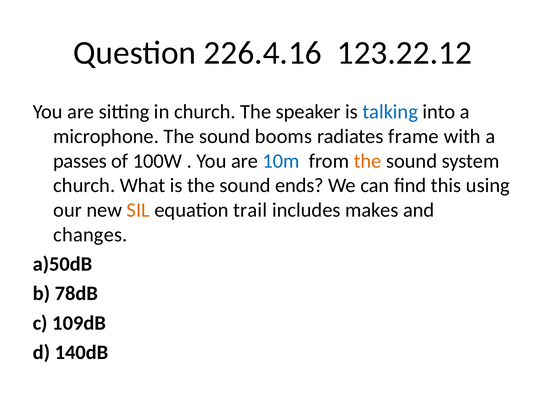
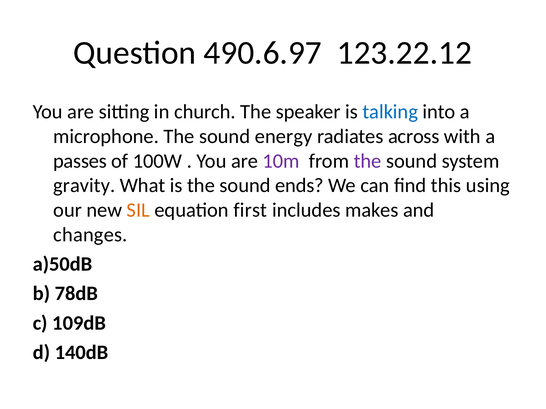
226.4.16: 226.4.16 -> 490.6.97
booms: booms -> energy
frame: frame -> across
10m colour: blue -> purple
the at (368, 161) colour: orange -> purple
church at (84, 186): church -> gravity
trail: trail -> first
